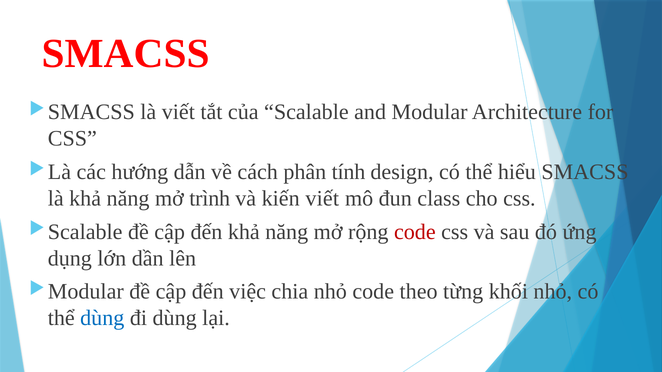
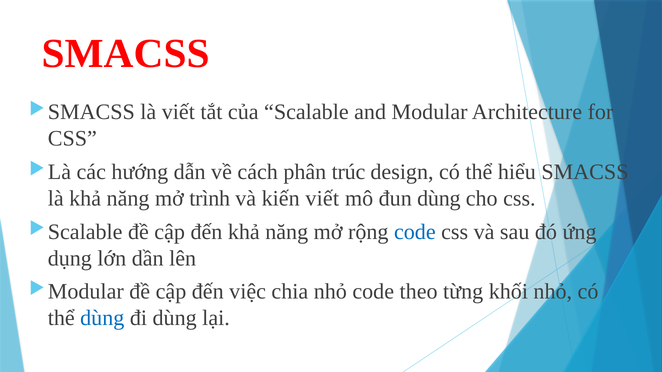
tính: tính -> trúc
đun class: class -> dùng
code at (415, 232) colour: red -> blue
